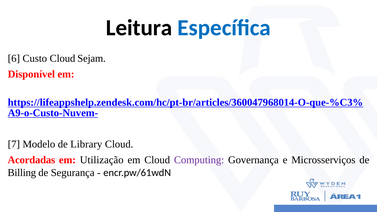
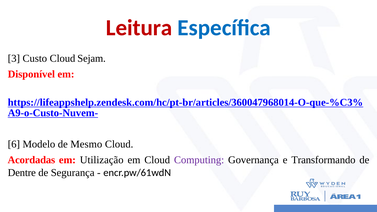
Leitura colour: black -> red
6: 6 -> 3
7: 7 -> 6
Library: Library -> Mesmo
Microsserviços: Microsserviços -> Transformando
Billing: Billing -> Dentre
